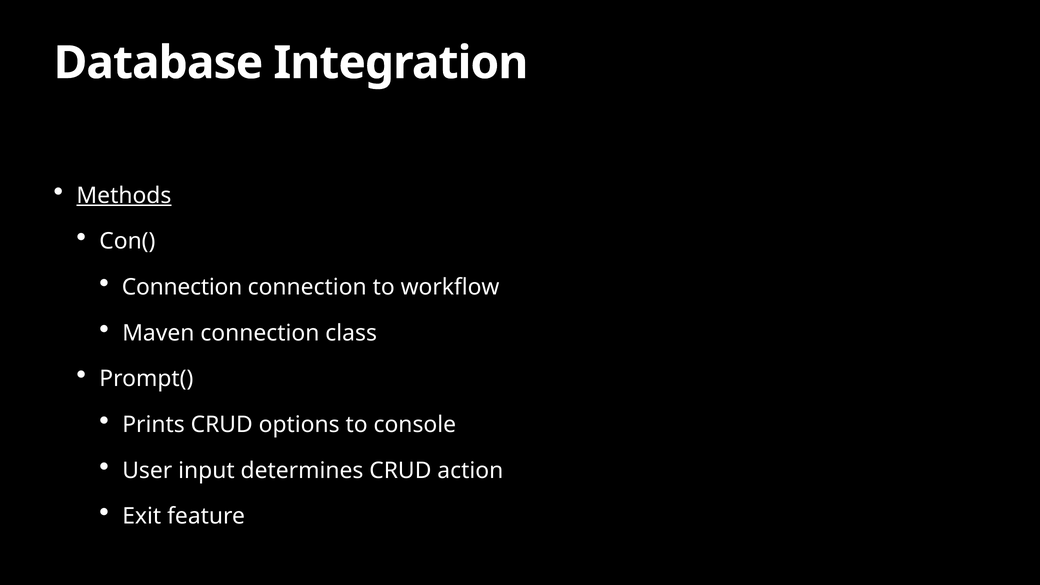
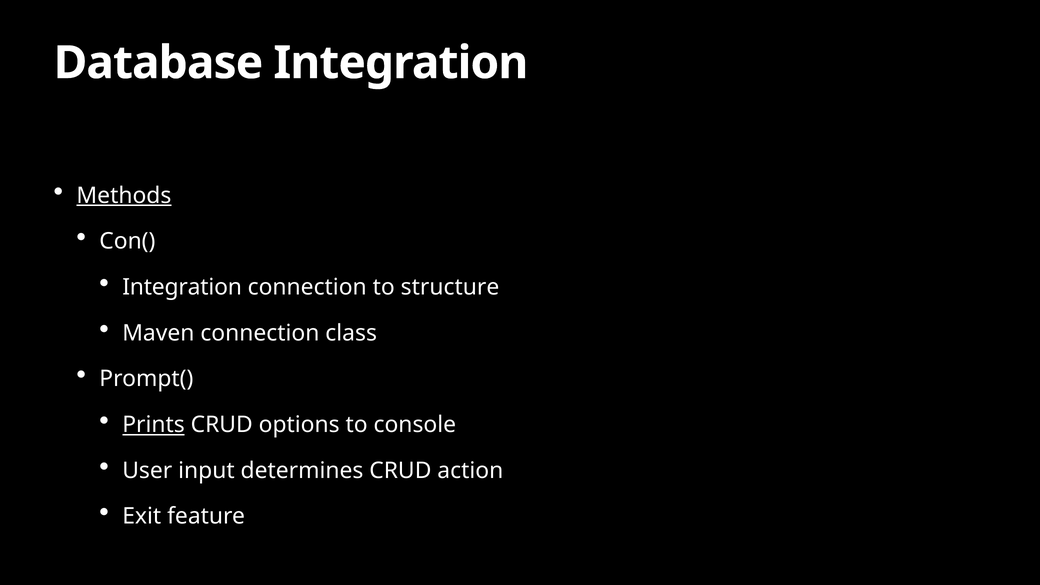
Connection at (182, 287): Connection -> Integration
workflow: workflow -> structure
Prints underline: none -> present
